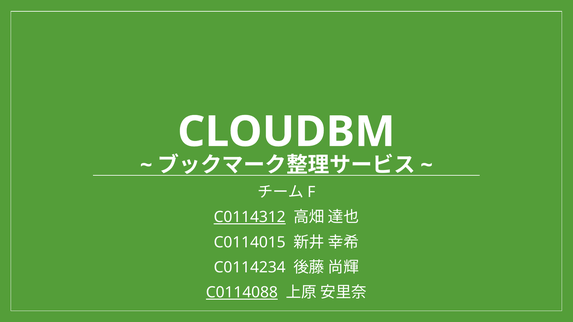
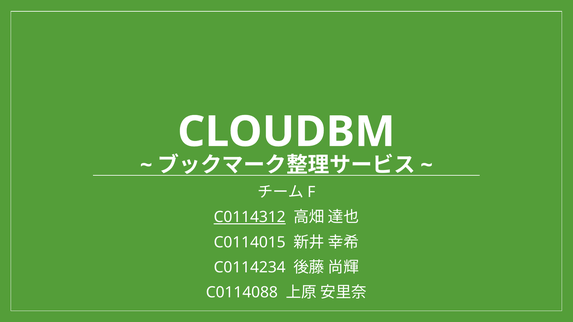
C0114088 underline: present -> none
